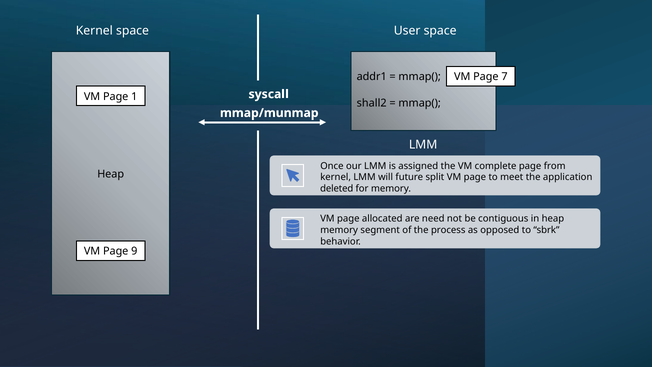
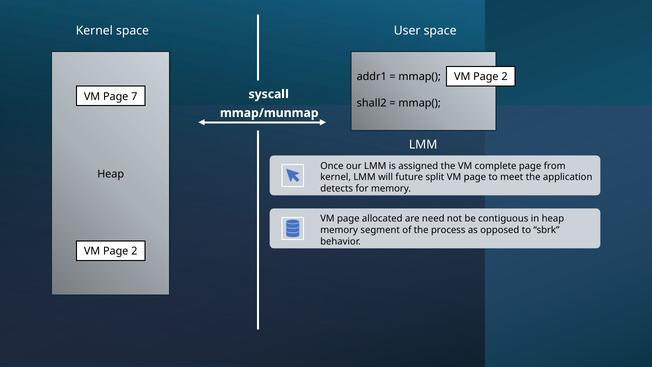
7 at (504, 77): 7 -> 2
1: 1 -> 7
deleted: deleted -> detects
9 at (134, 251): 9 -> 2
